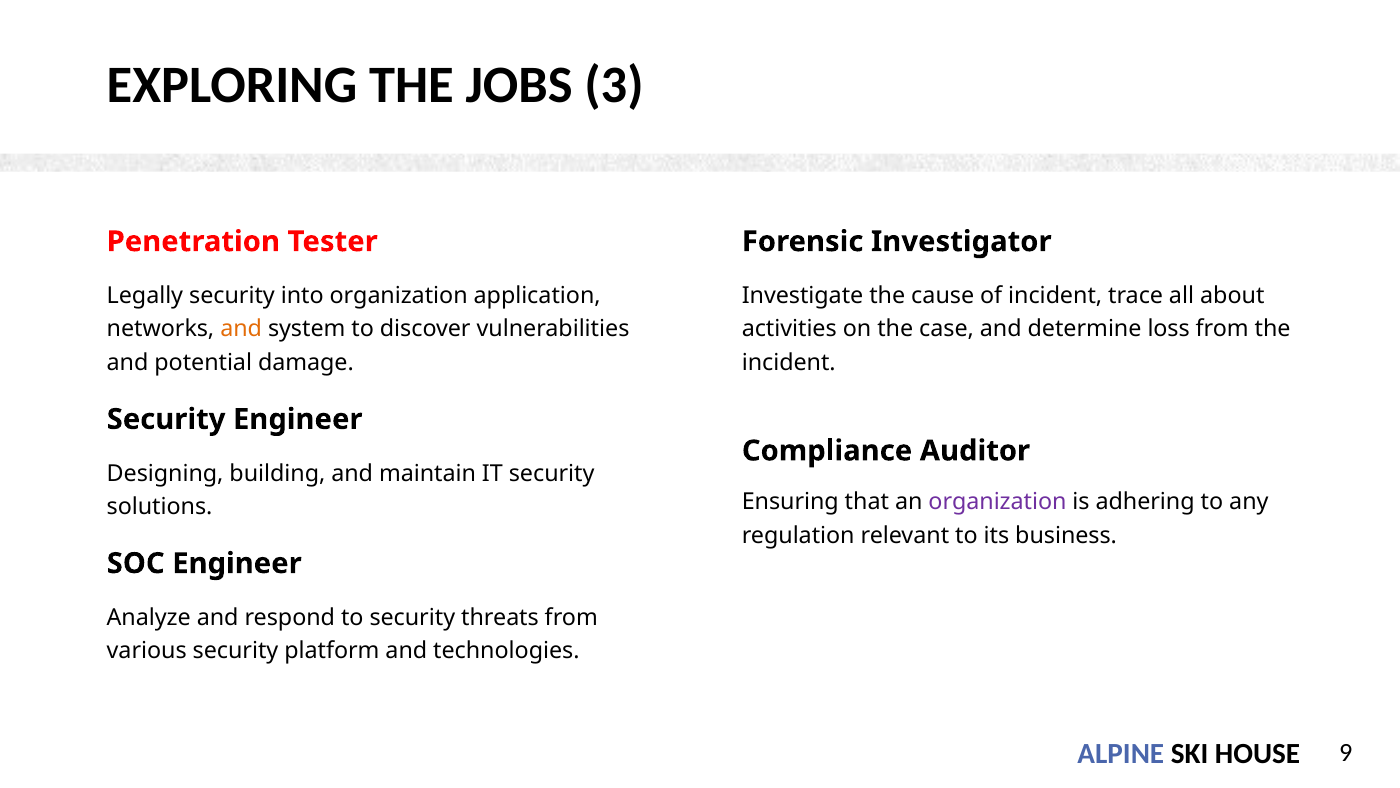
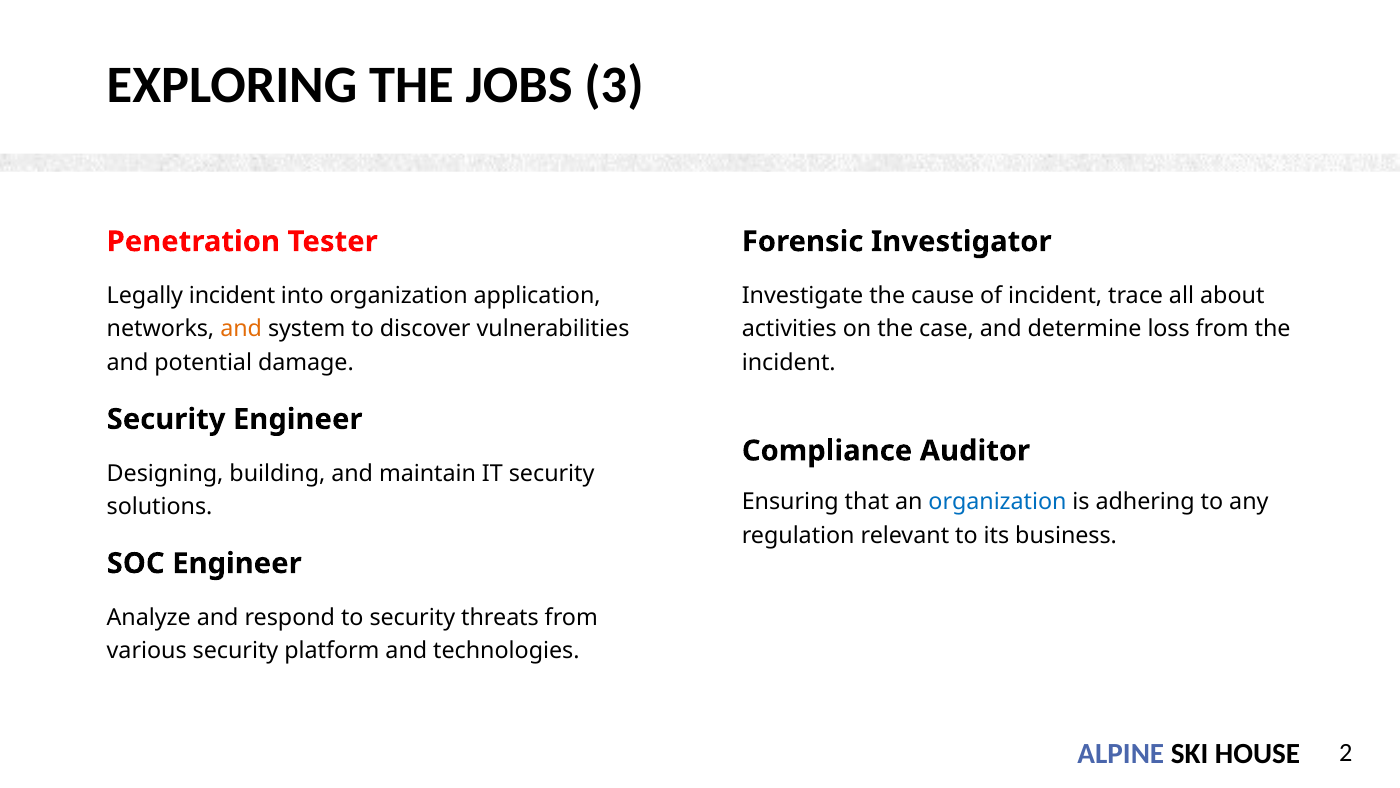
Legally security: security -> incident
organization at (997, 502) colour: purple -> blue
9: 9 -> 2
